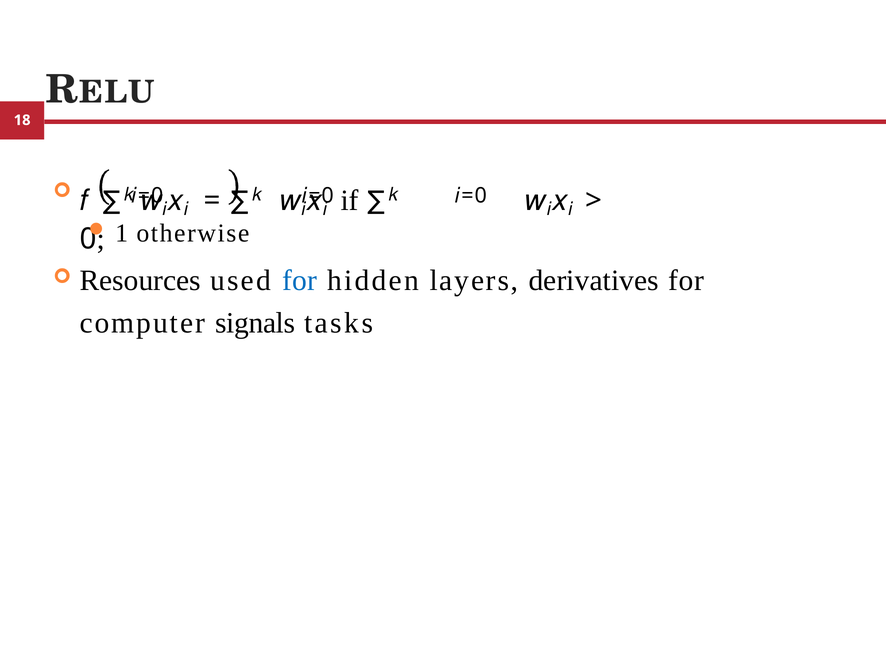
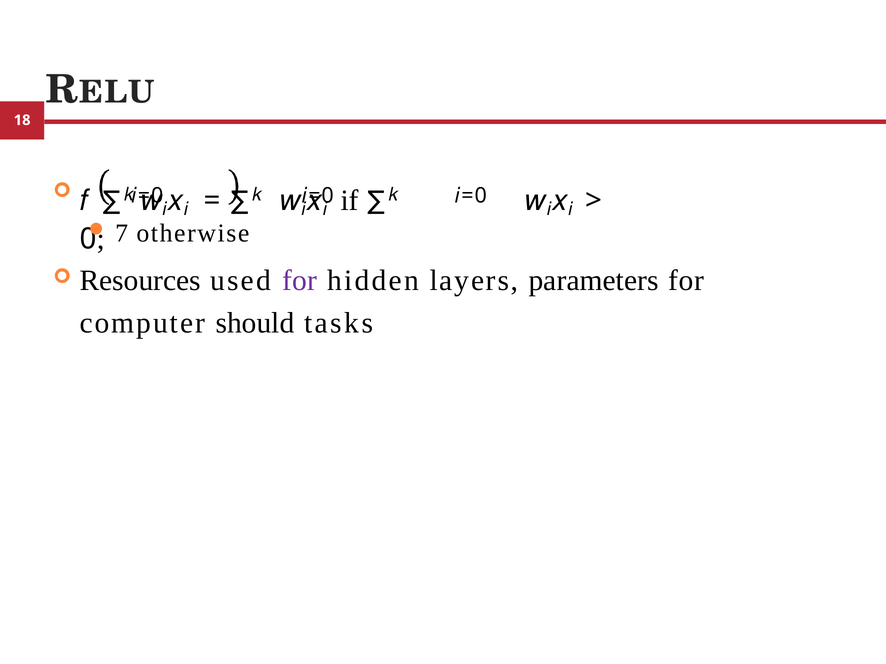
1: 1 -> 7
for at (300, 281) colour: blue -> purple
derivatives: derivatives -> parameters
signals: signals -> should
